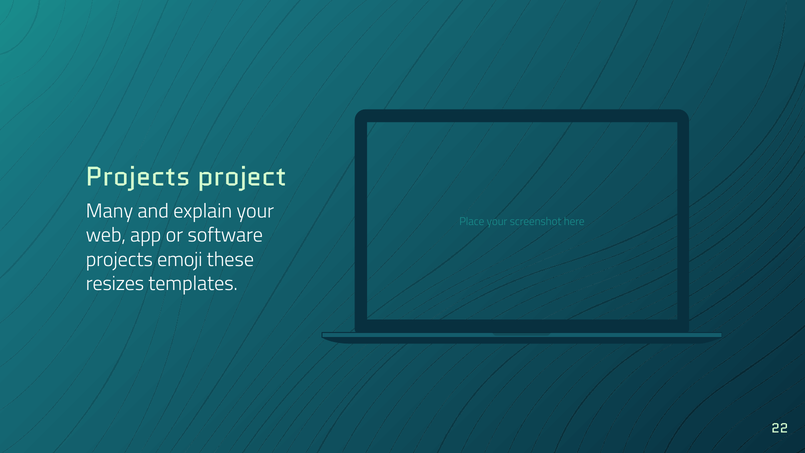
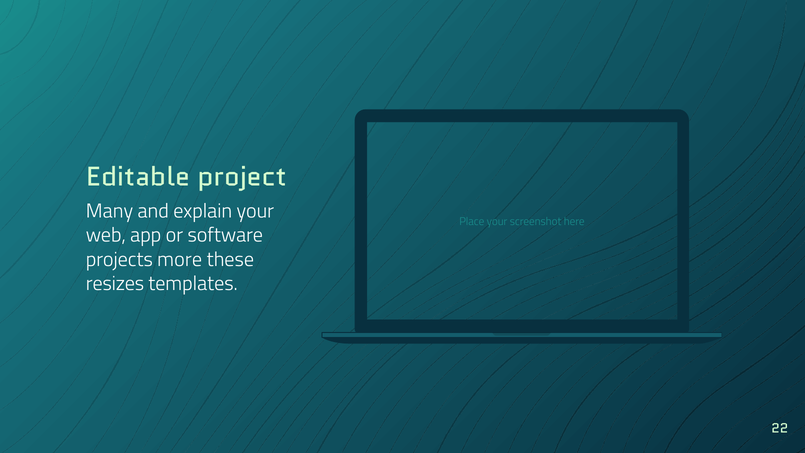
Projects at (138, 177): Projects -> Editable
emoji: emoji -> more
